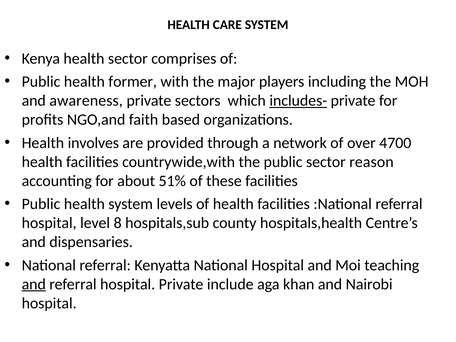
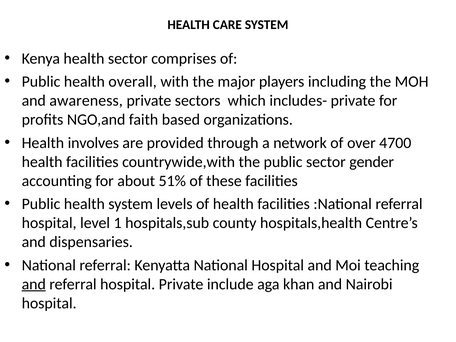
former: former -> overall
includes- underline: present -> none
reason: reason -> gender
8: 8 -> 1
